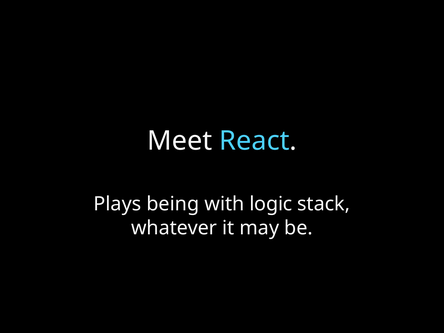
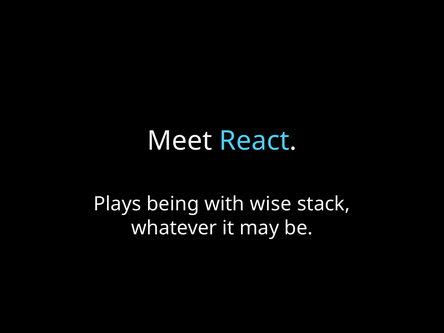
logic: logic -> wise
